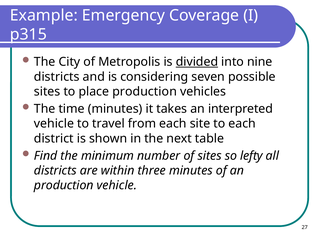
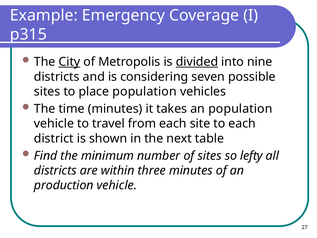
City underline: none -> present
place production: production -> population
an interpreted: interpreted -> population
